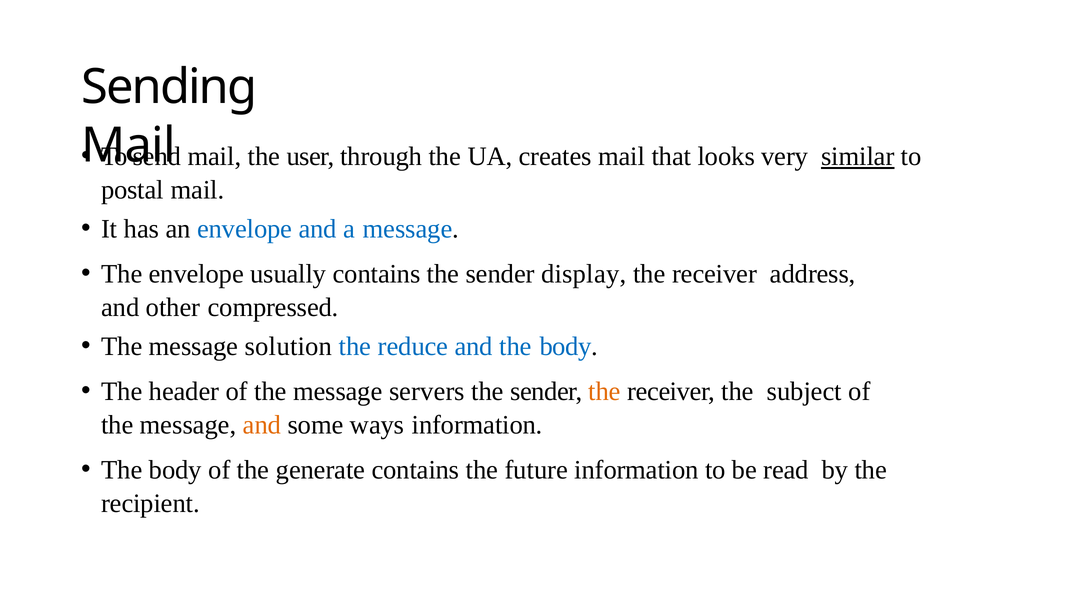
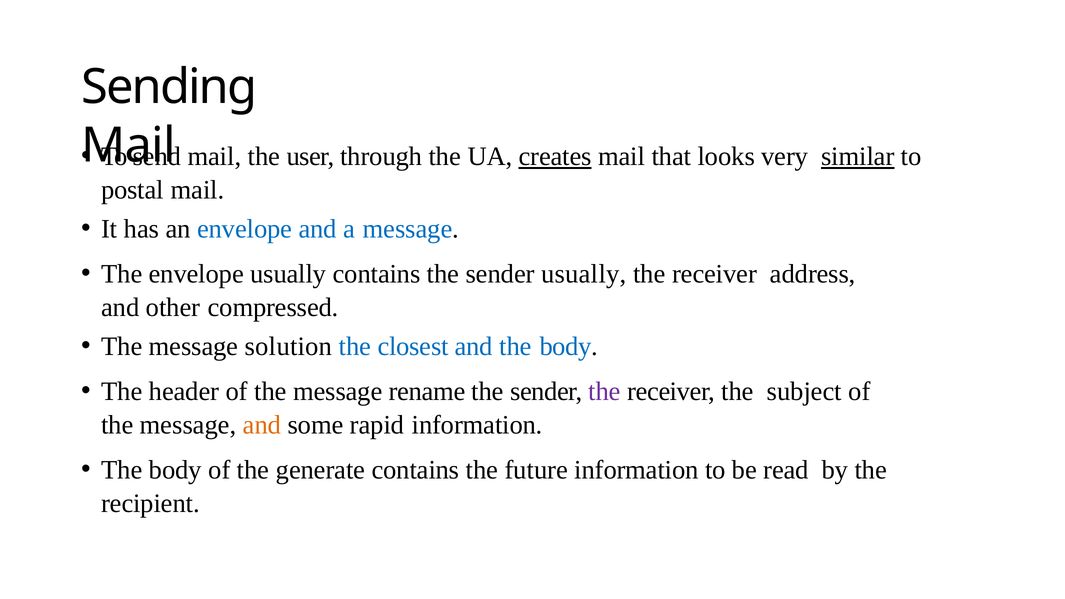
creates underline: none -> present
sender display: display -> usually
reduce: reduce -> closest
servers: servers -> rename
the at (605, 392) colour: orange -> purple
ways: ways -> rapid
